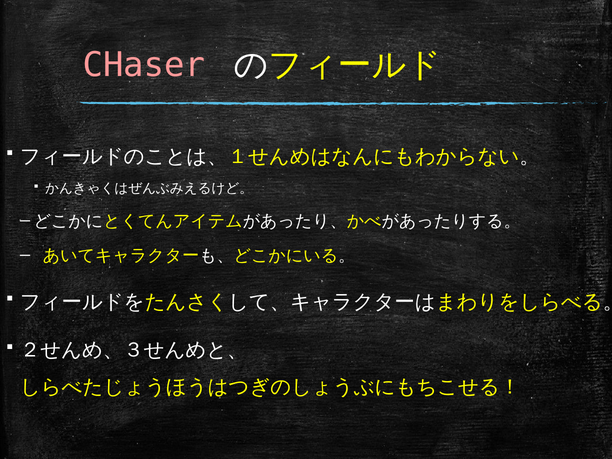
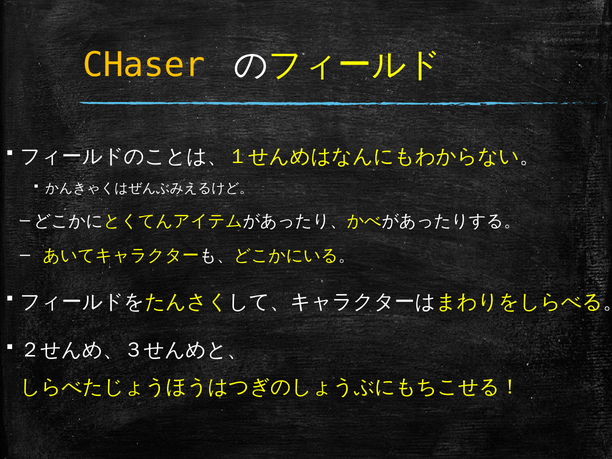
CHaser colour: pink -> yellow
